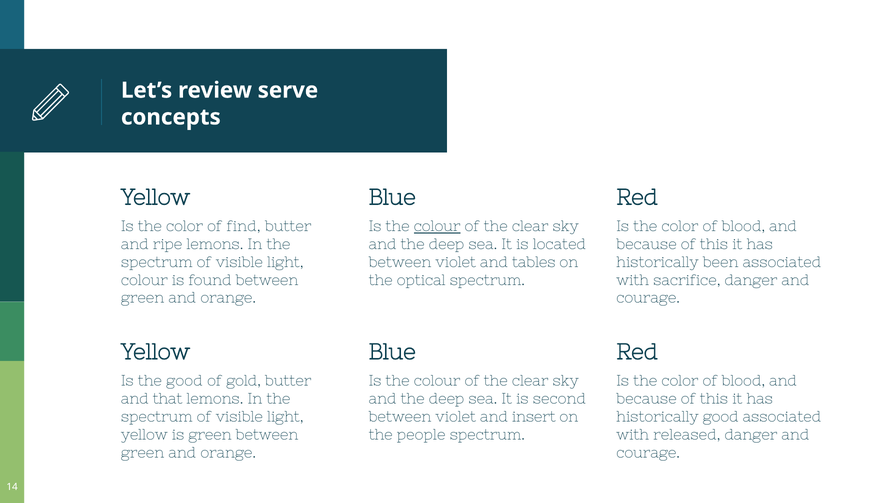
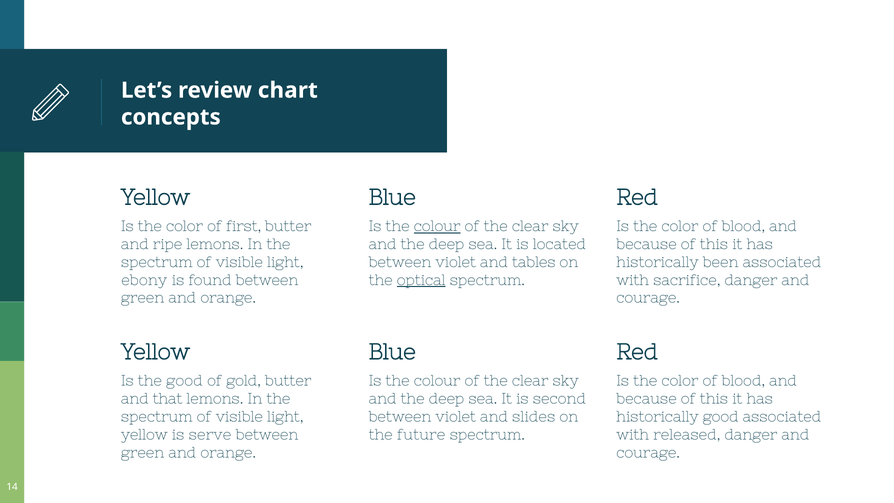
serve: serve -> chart
find: find -> first
colour at (144, 280): colour -> ebony
optical underline: none -> present
insert: insert -> slides
is green: green -> serve
people: people -> future
